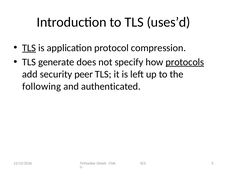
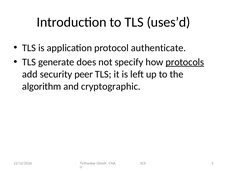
TLS at (29, 48) underline: present -> none
compression: compression -> authenticate
following: following -> algorithm
authenticated: authenticated -> cryptographic
